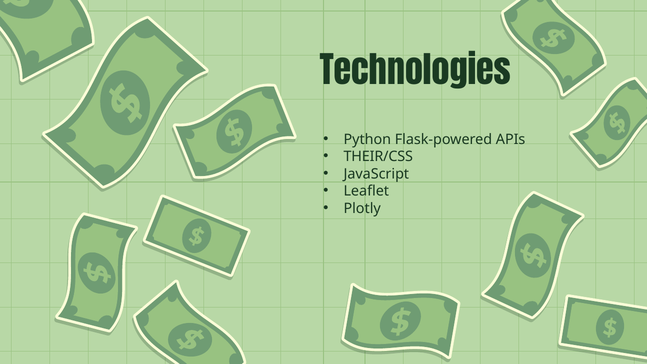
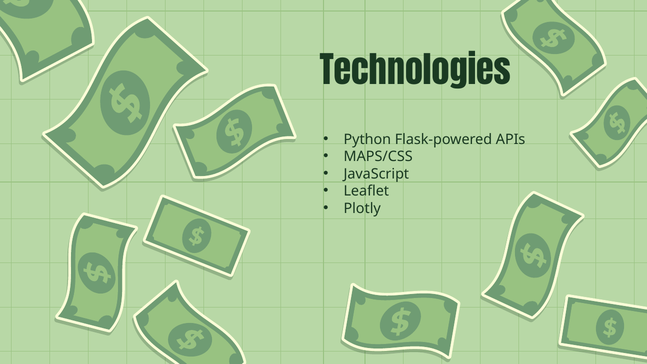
THEIR/CSS: THEIR/CSS -> MAPS/CSS
